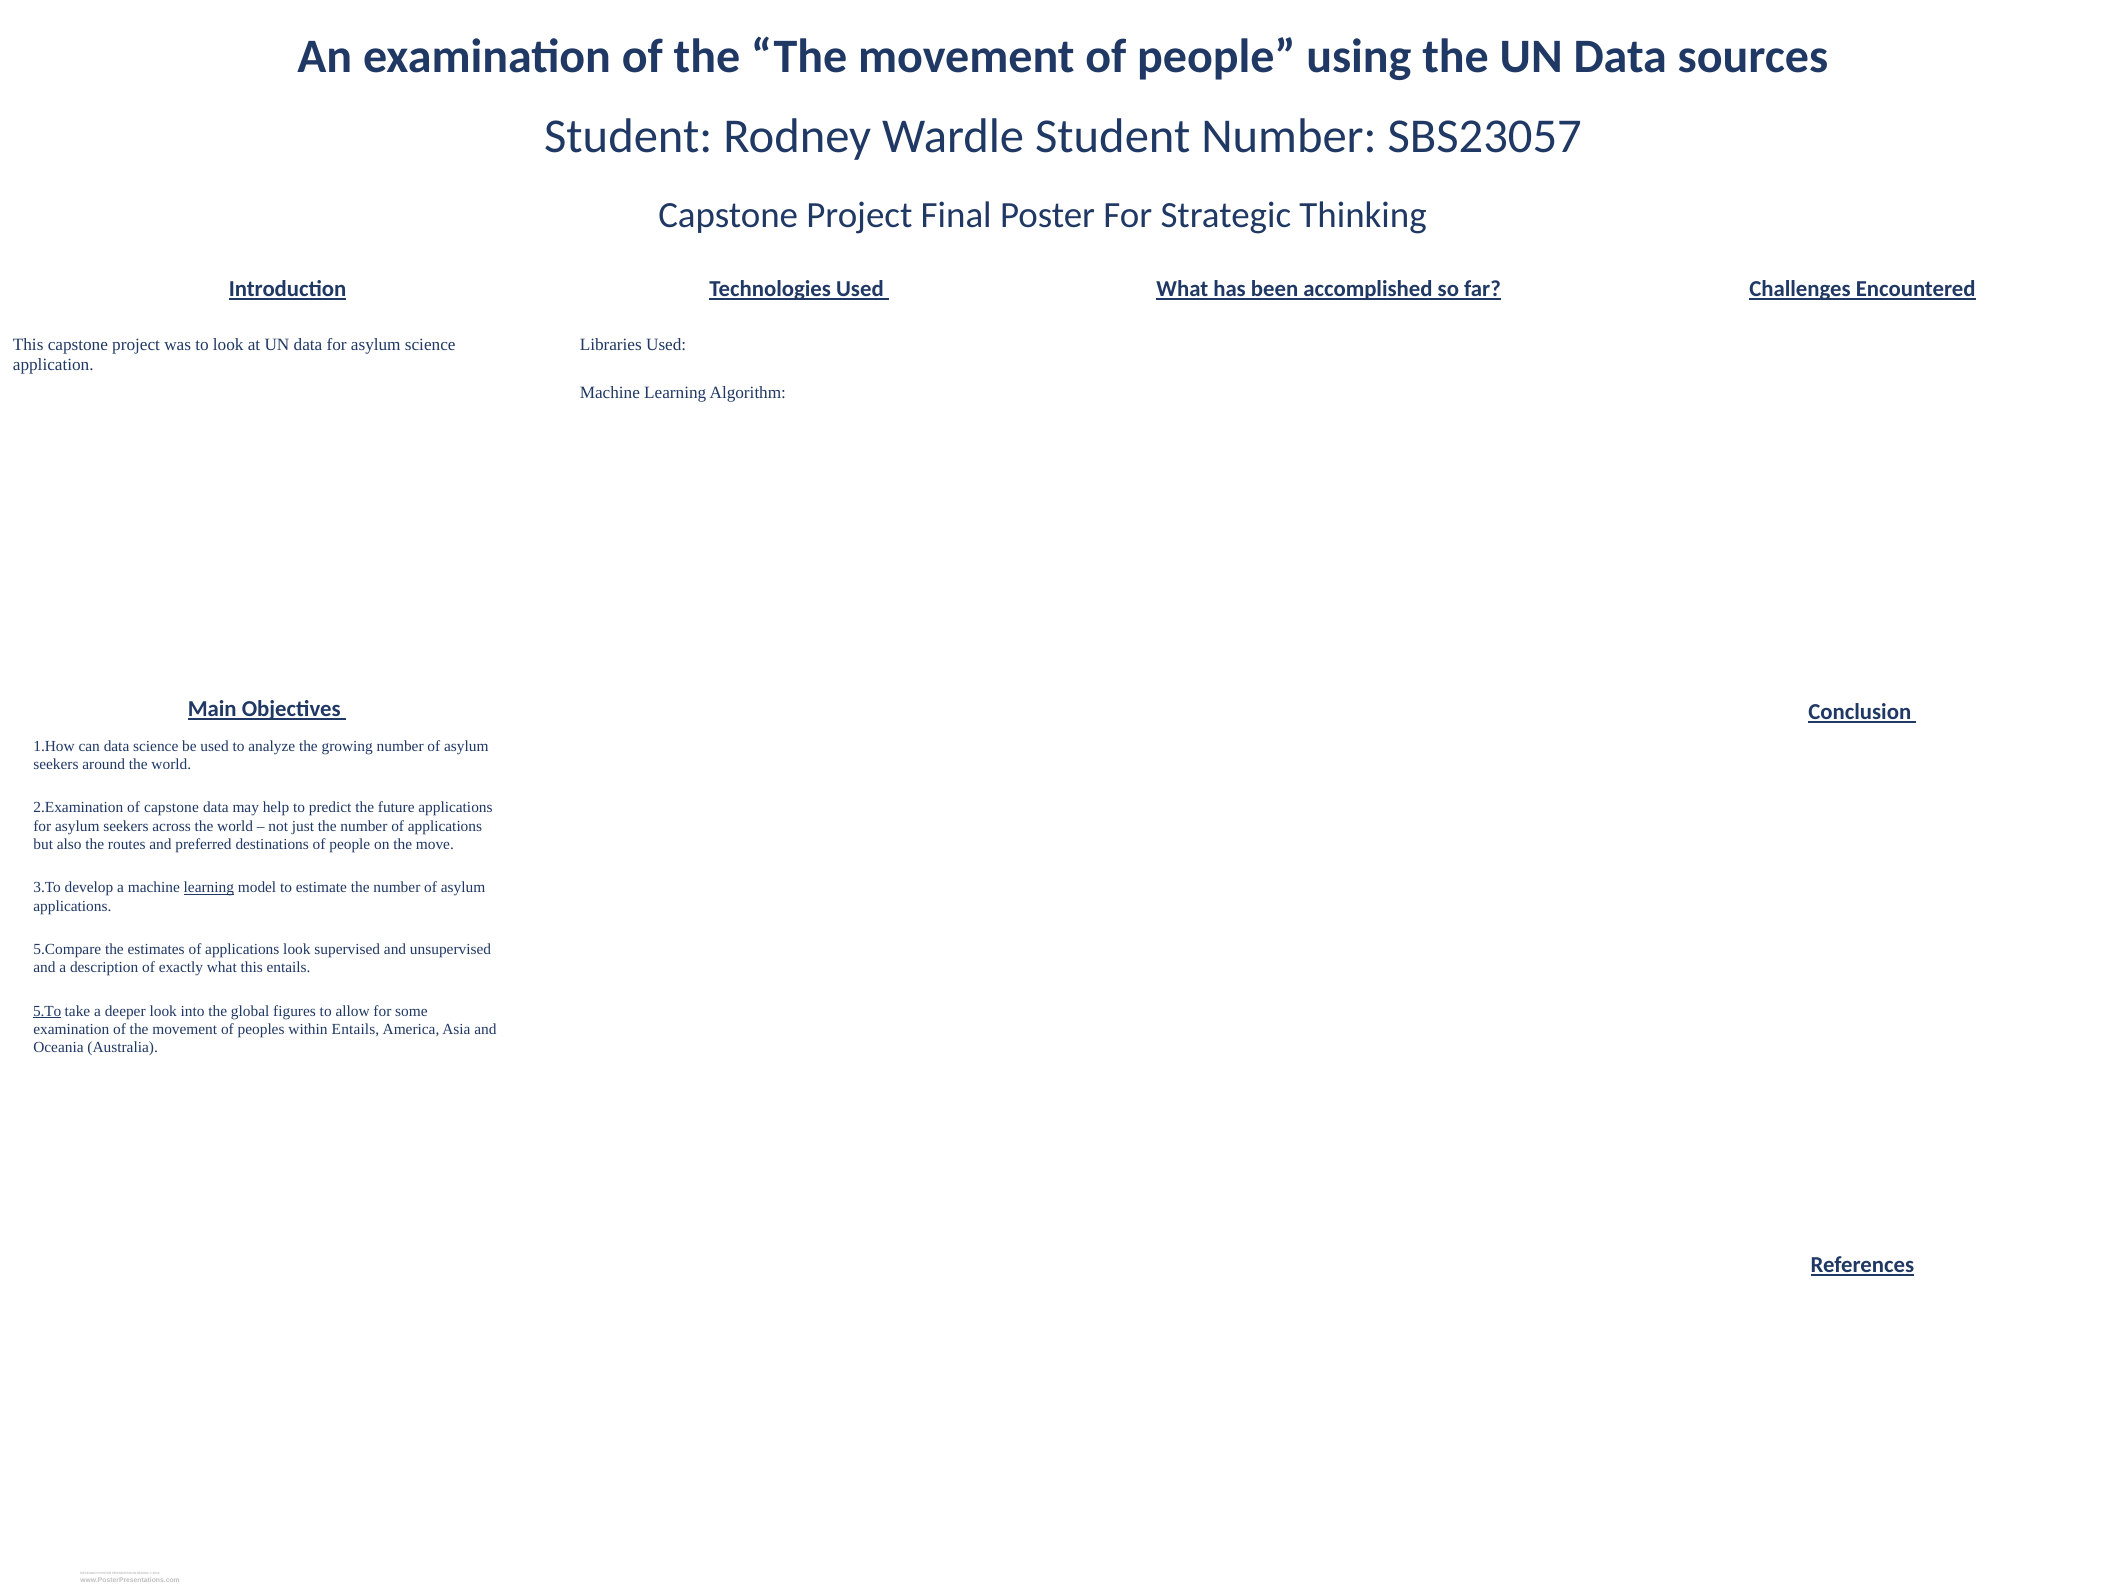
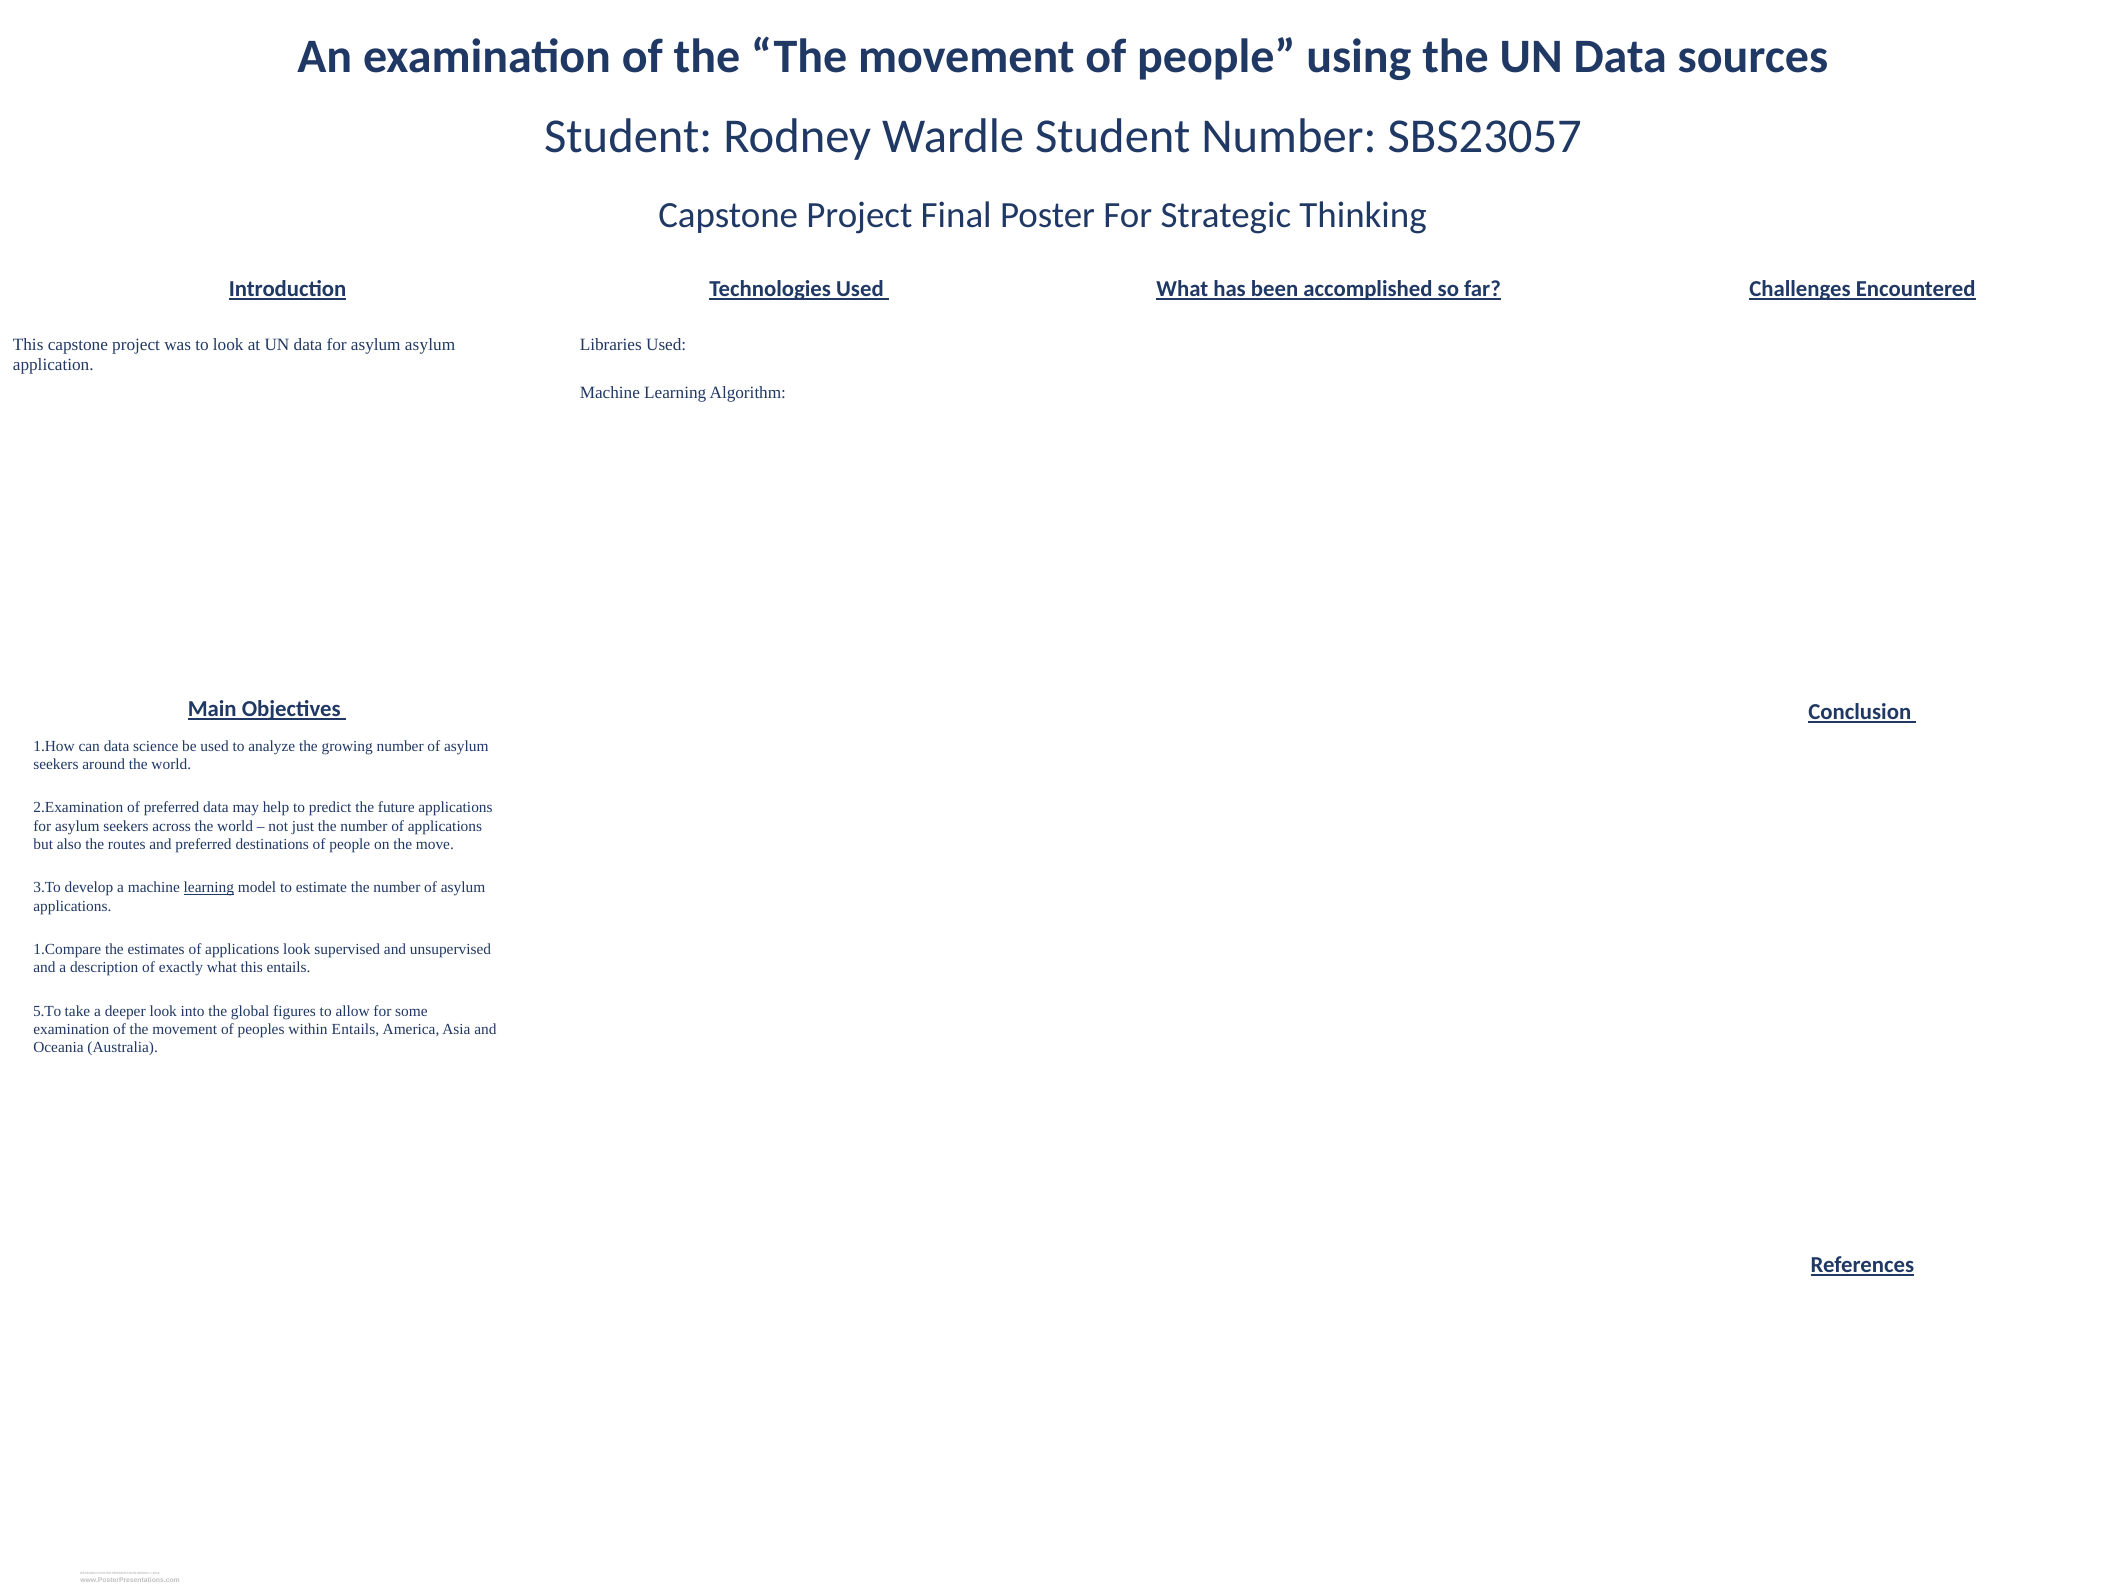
asylum science: science -> asylum
of capstone: capstone -> preferred
5.Compare: 5.Compare -> 1.Compare
5.To underline: present -> none
